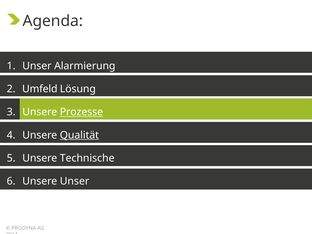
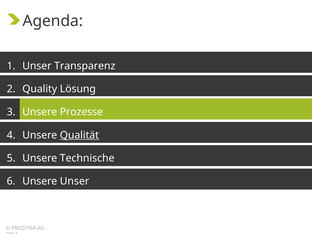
Alarmierung: Alarmierung -> Transparenz
Umfeld: Umfeld -> Quality
Prozesse underline: present -> none
